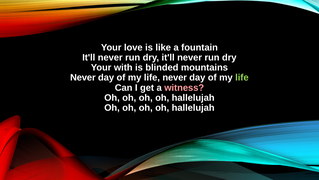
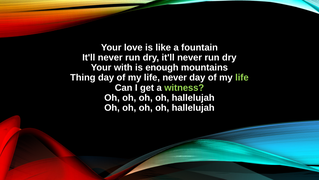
blinded: blinded -> enough
Never at (83, 77): Never -> Thing
witness colour: pink -> light green
